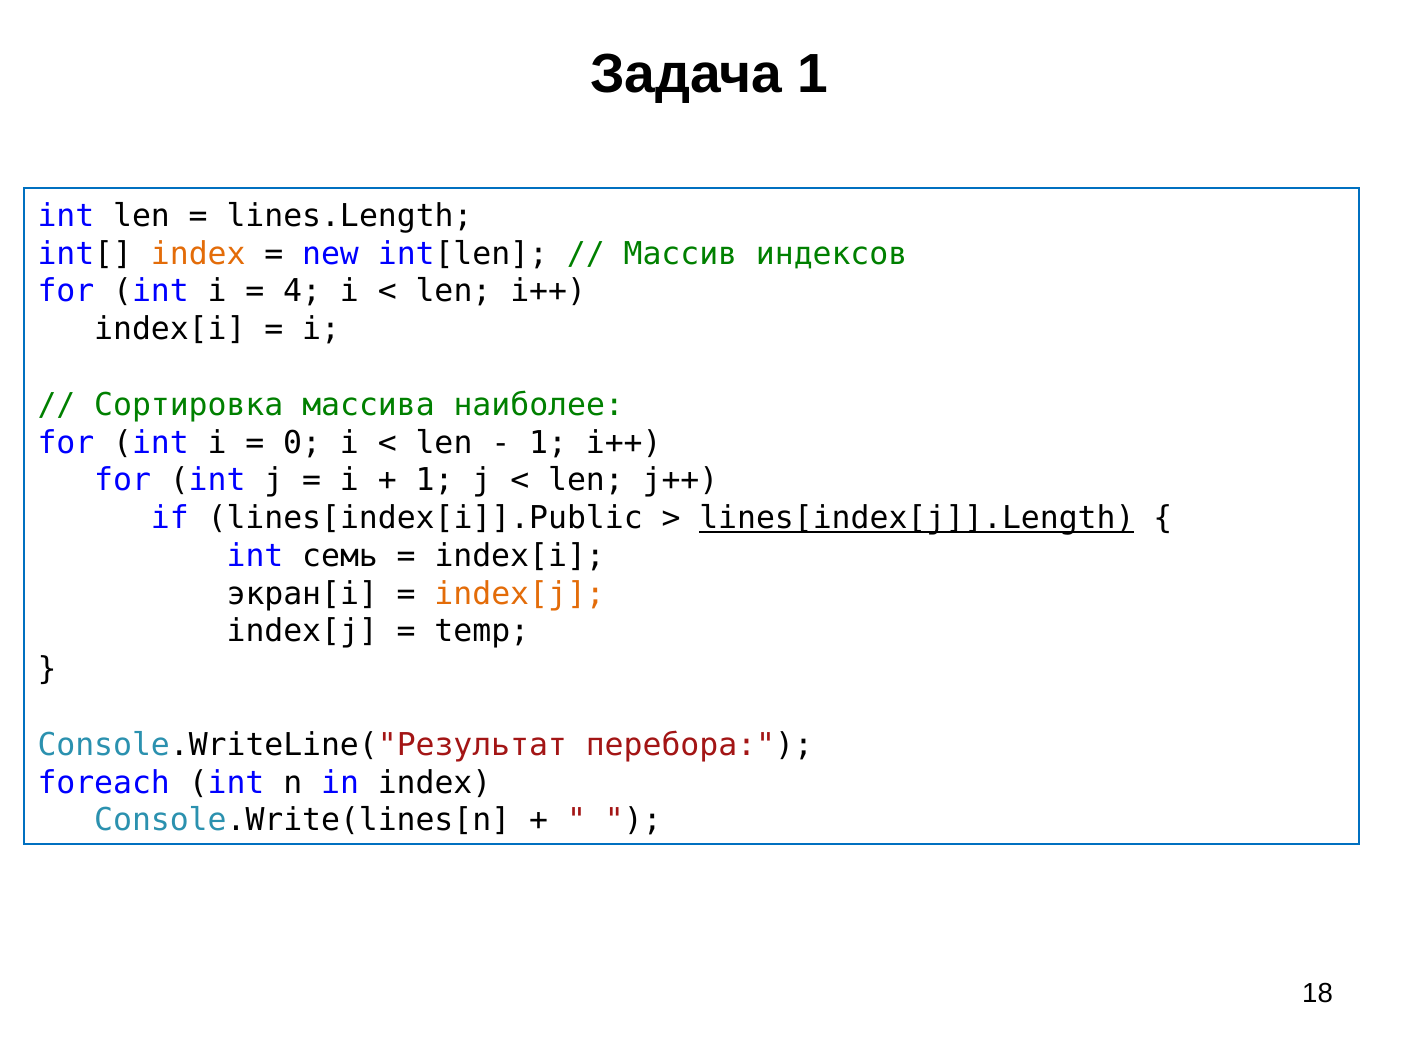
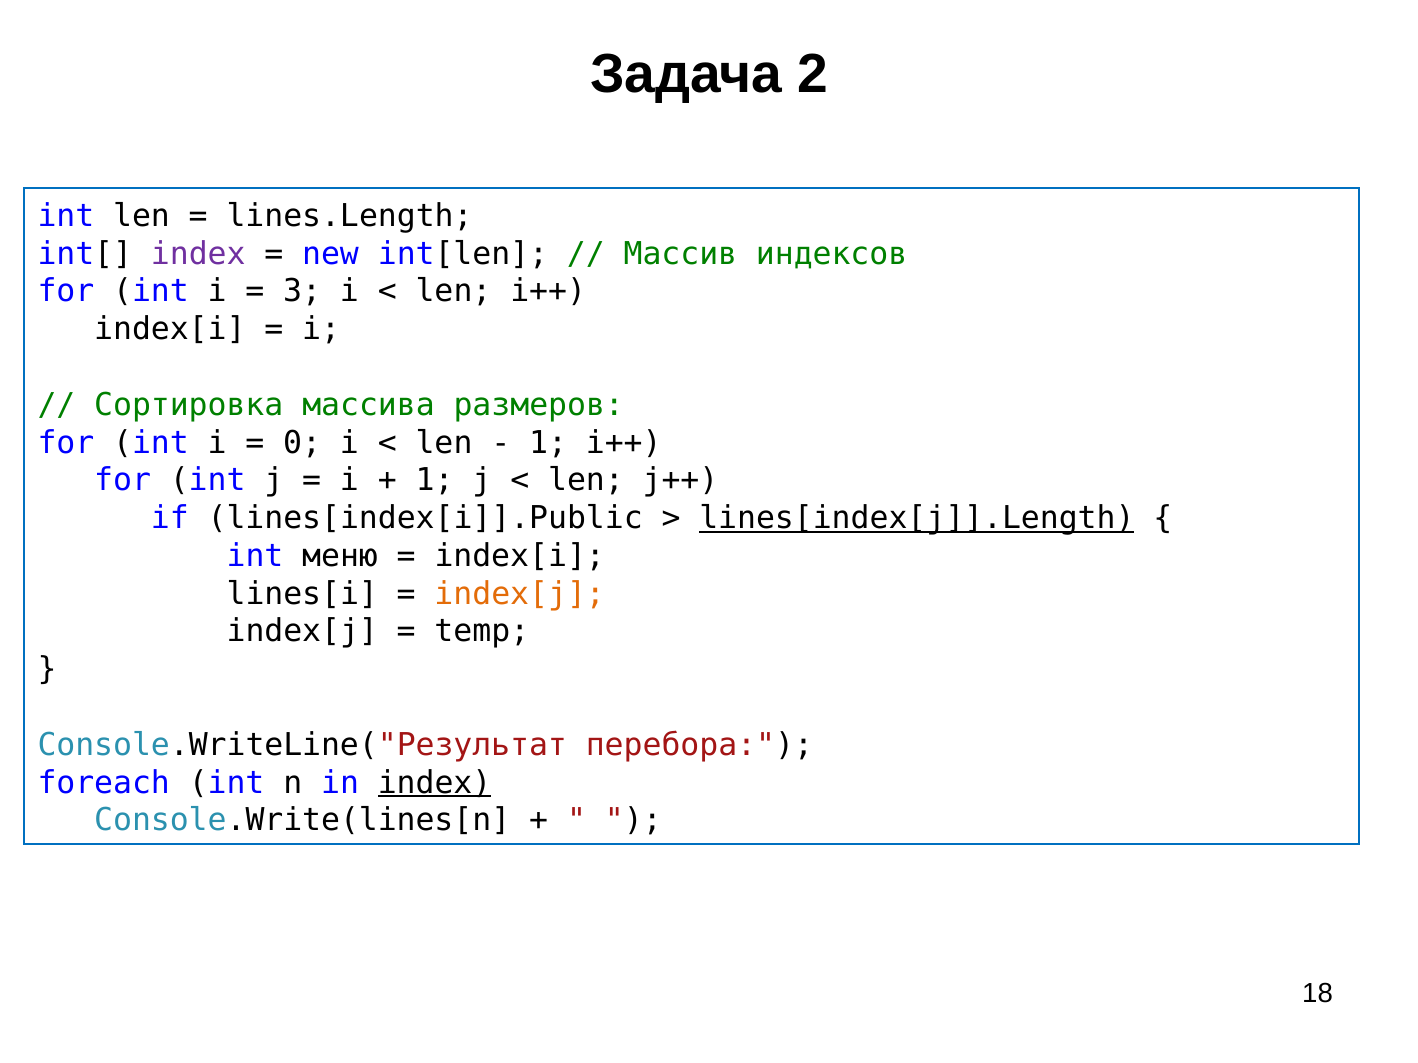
Задача 1: 1 -> 2
index at (198, 254) colour: orange -> purple
4: 4 -> 3
наиболее: наиболее -> размеров
семь: семь -> меню
экран[i: экран[i -> lines[i
index at (435, 783) underline: none -> present
